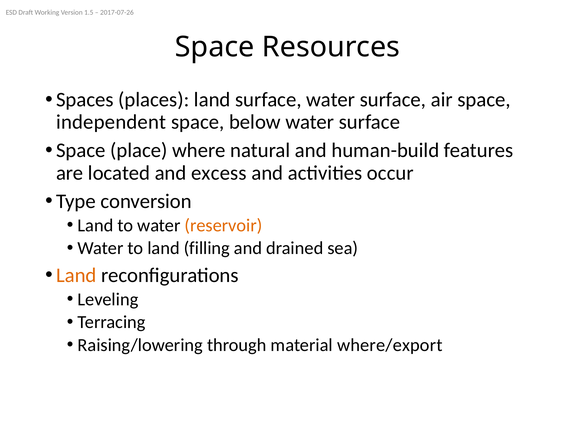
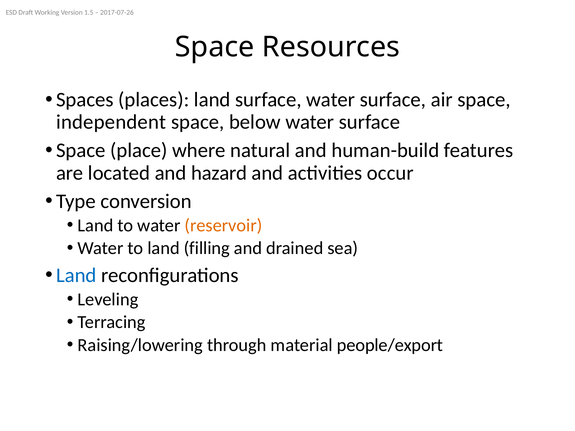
excess: excess -> hazard
Land at (76, 275) colour: orange -> blue
where/export: where/export -> people/export
